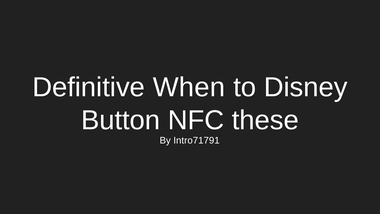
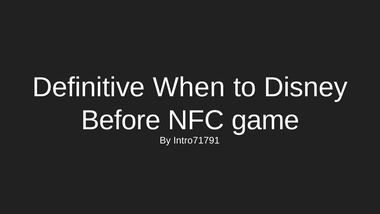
Button: Button -> Before
these: these -> game
